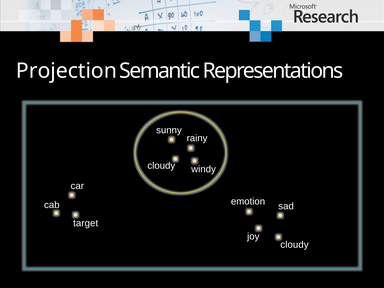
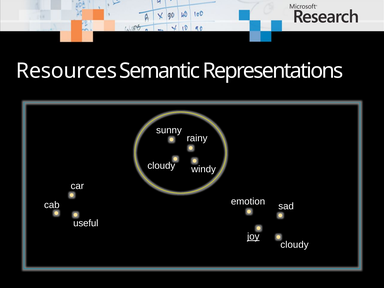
Projection: Projection -> Resources
target: target -> useful
joy underline: none -> present
